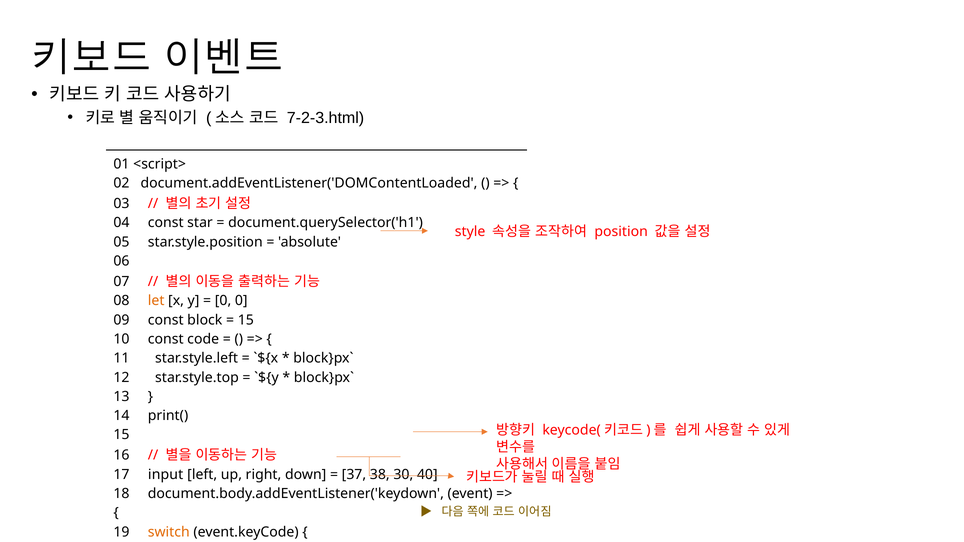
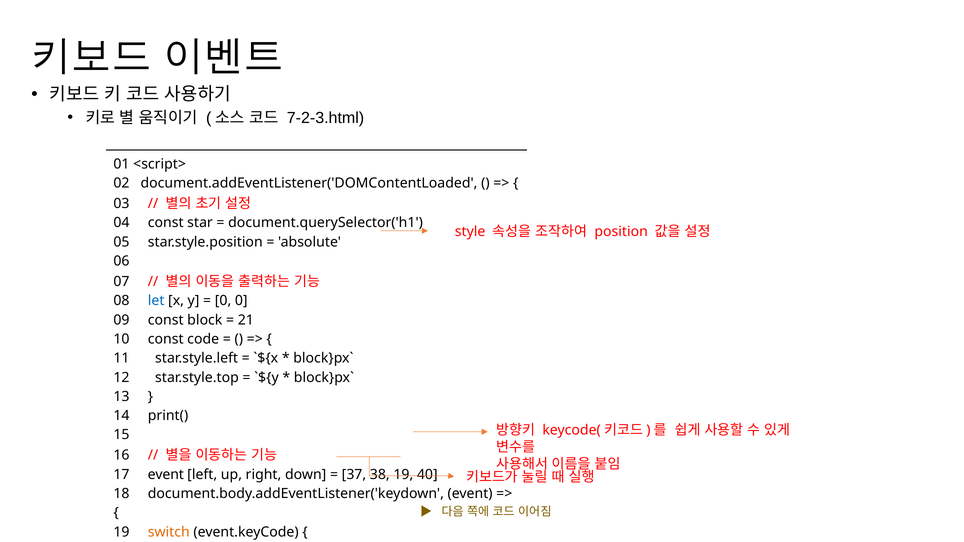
let colour: orange -> blue
15 at (246, 320): 15 -> 21
17 input: input -> event
38 30: 30 -> 19
